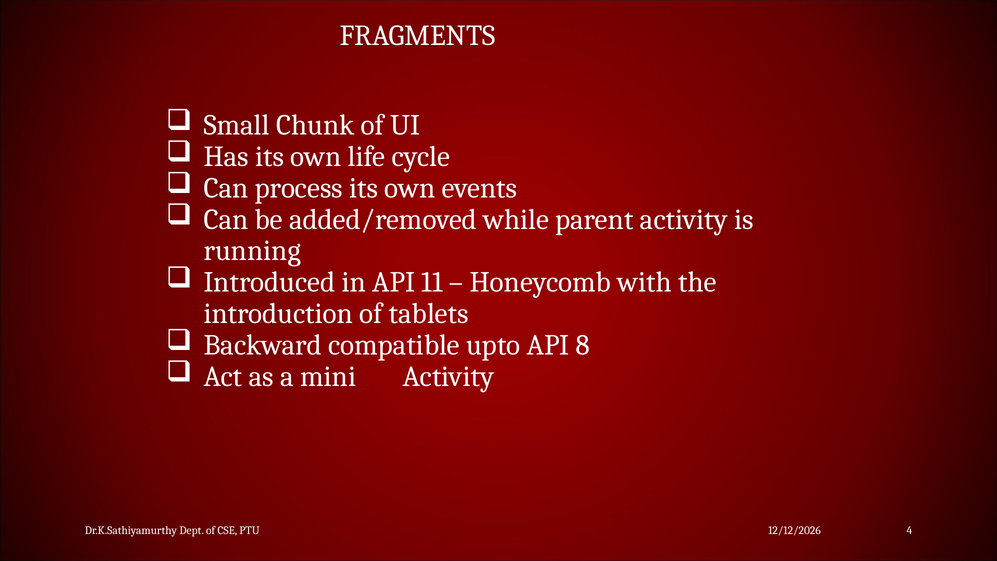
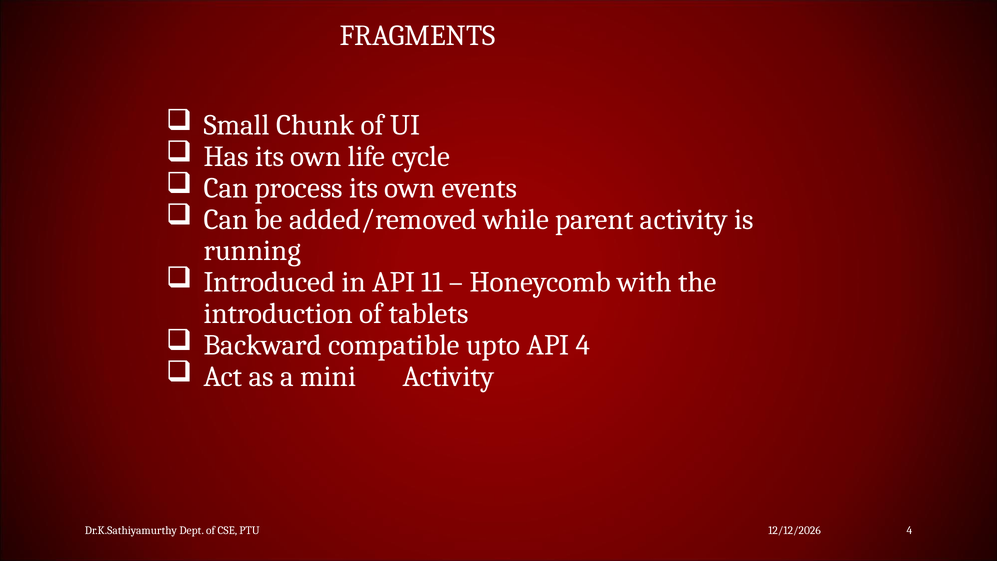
API 8: 8 -> 4
